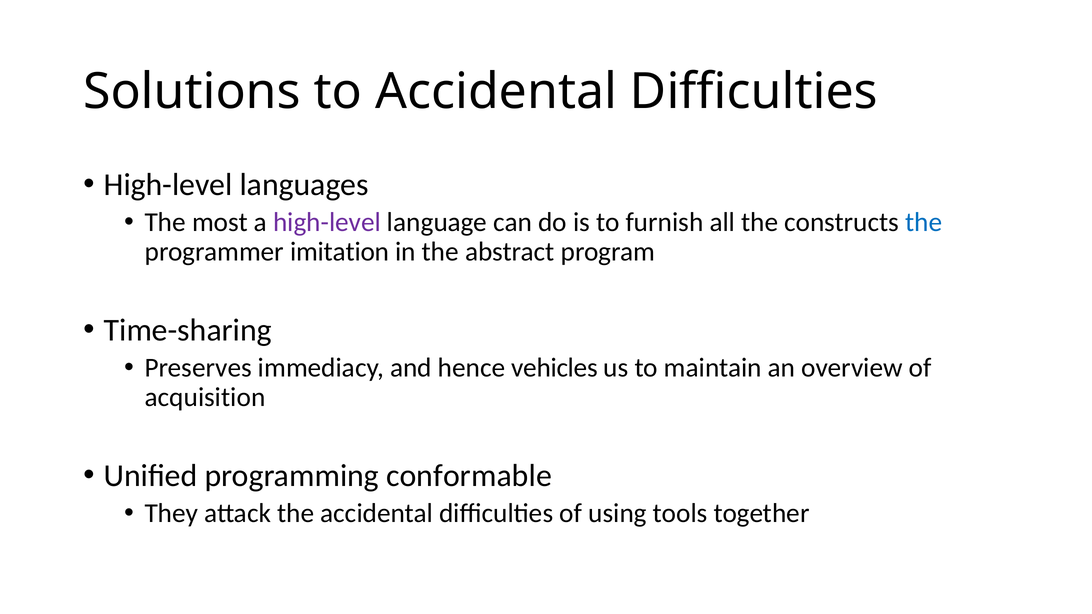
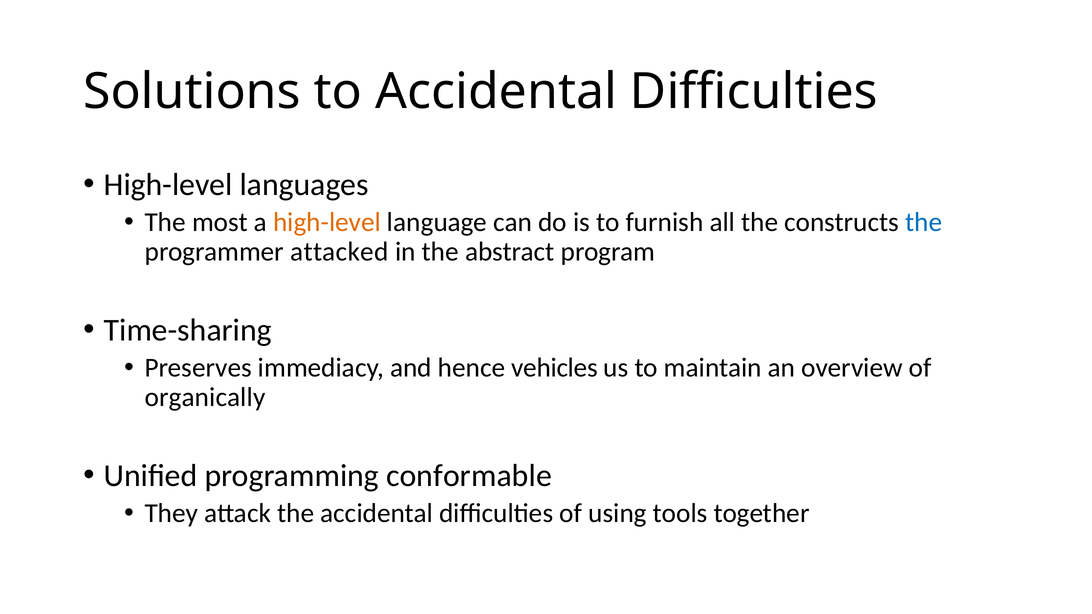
high-level at (327, 222) colour: purple -> orange
imitation: imitation -> attacked
acquisition: acquisition -> organically
